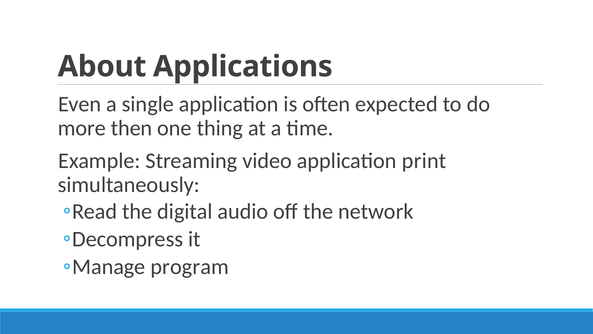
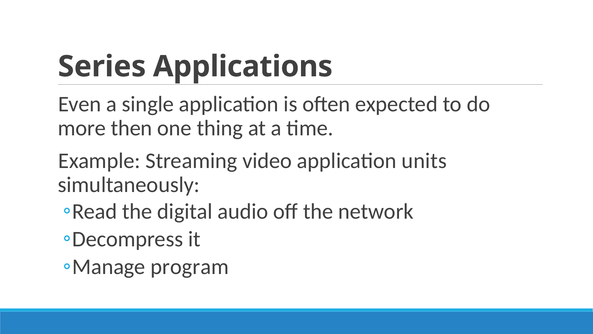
About: About -> Series
print: print -> units
